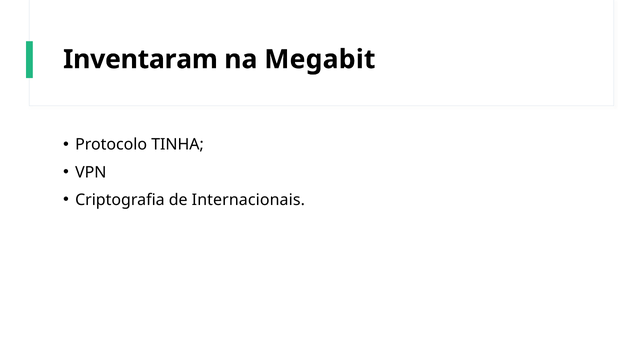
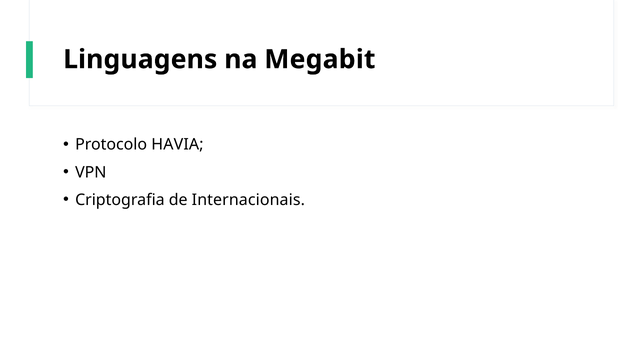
Inventaram: Inventaram -> Linguagens
TINHA: TINHA -> HAVIA
